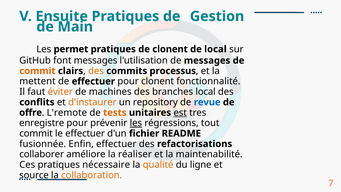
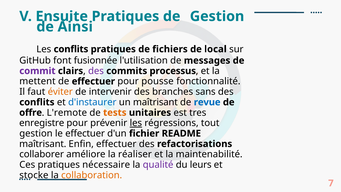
Main: Main -> Ainsi
Les permet: permet -> conflits
de clonent: clonent -> fichiers
font messages: messages -> fusionnée
commit at (37, 71) colour: orange -> purple
des at (96, 71) colour: orange -> purple
pour clonent: clonent -> pousse
machines: machines -> intervenir
branches local: local -> sans
d'instaurer colour: orange -> blue
un repository: repository -> maîtrisant
est underline: present -> none
commit at (36, 133): commit -> gestion
fusionnée at (43, 144): fusionnée -> maîtrisant
qualité colour: orange -> purple
ligne: ligne -> leurs
source: source -> stocke
